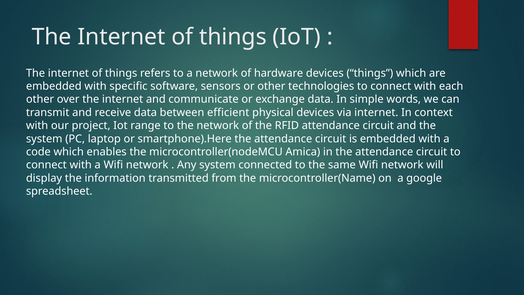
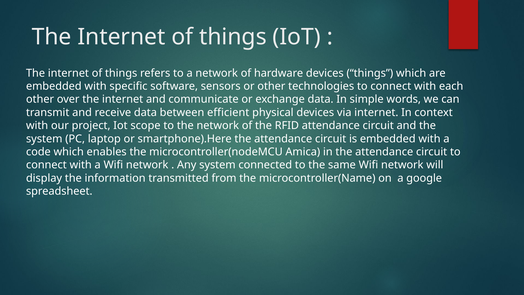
range: range -> scope
